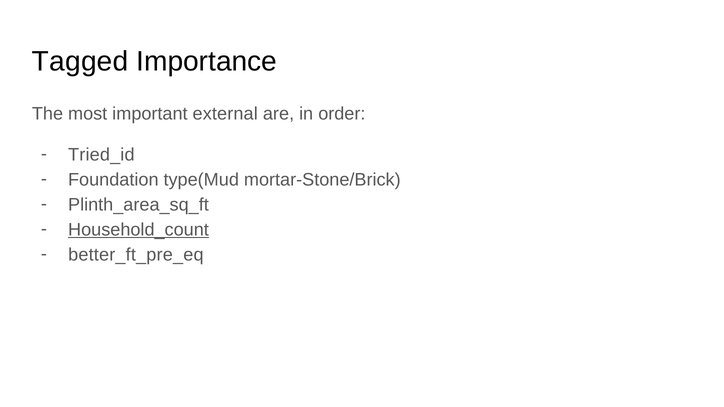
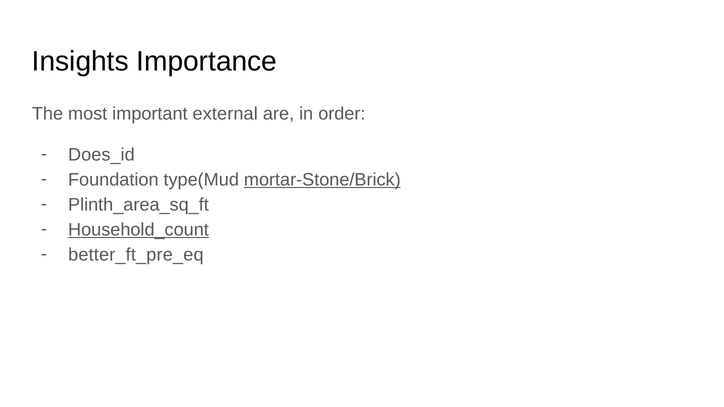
Tagged: Tagged -> Insights
Tried_id: Tried_id -> Does_id
mortar-Stone/Brick underline: none -> present
